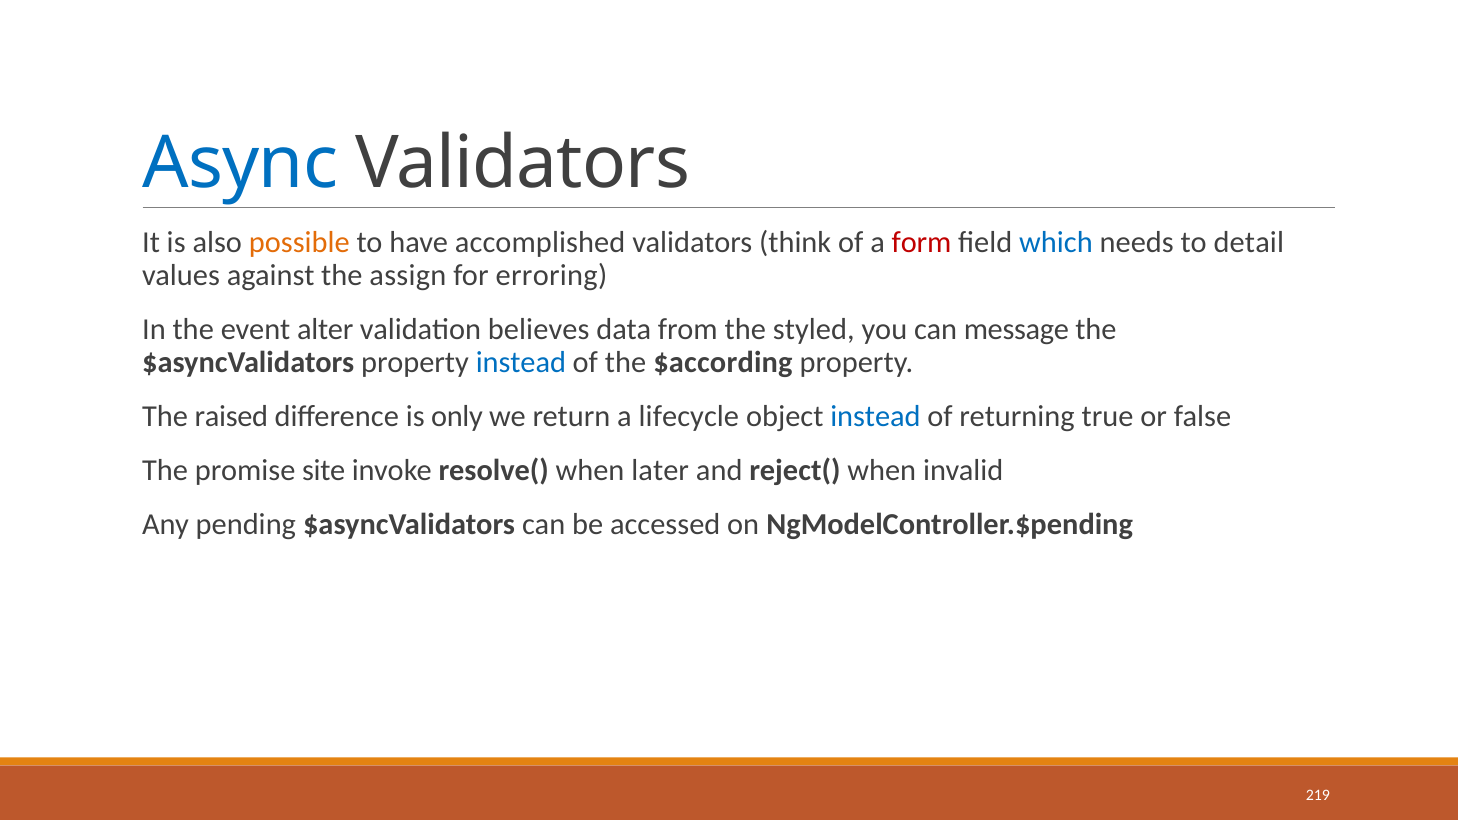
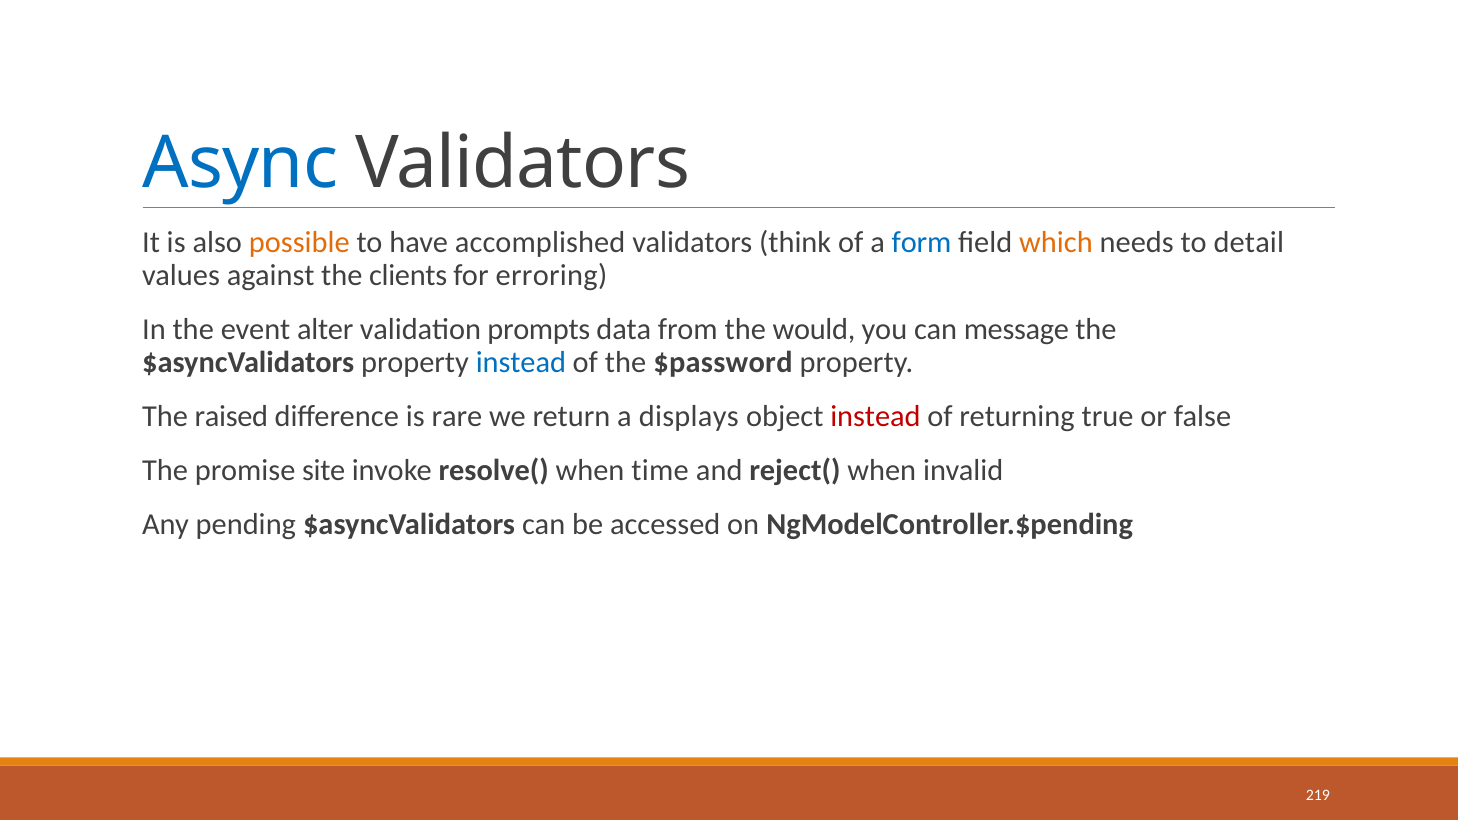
form colour: red -> blue
which colour: blue -> orange
assign: assign -> clients
believes: believes -> prompts
styled: styled -> would
$according: $according -> $password
only: only -> rare
lifecycle: lifecycle -> displays
instead at (875, 416) colour: blue -> red
later: later -> time
